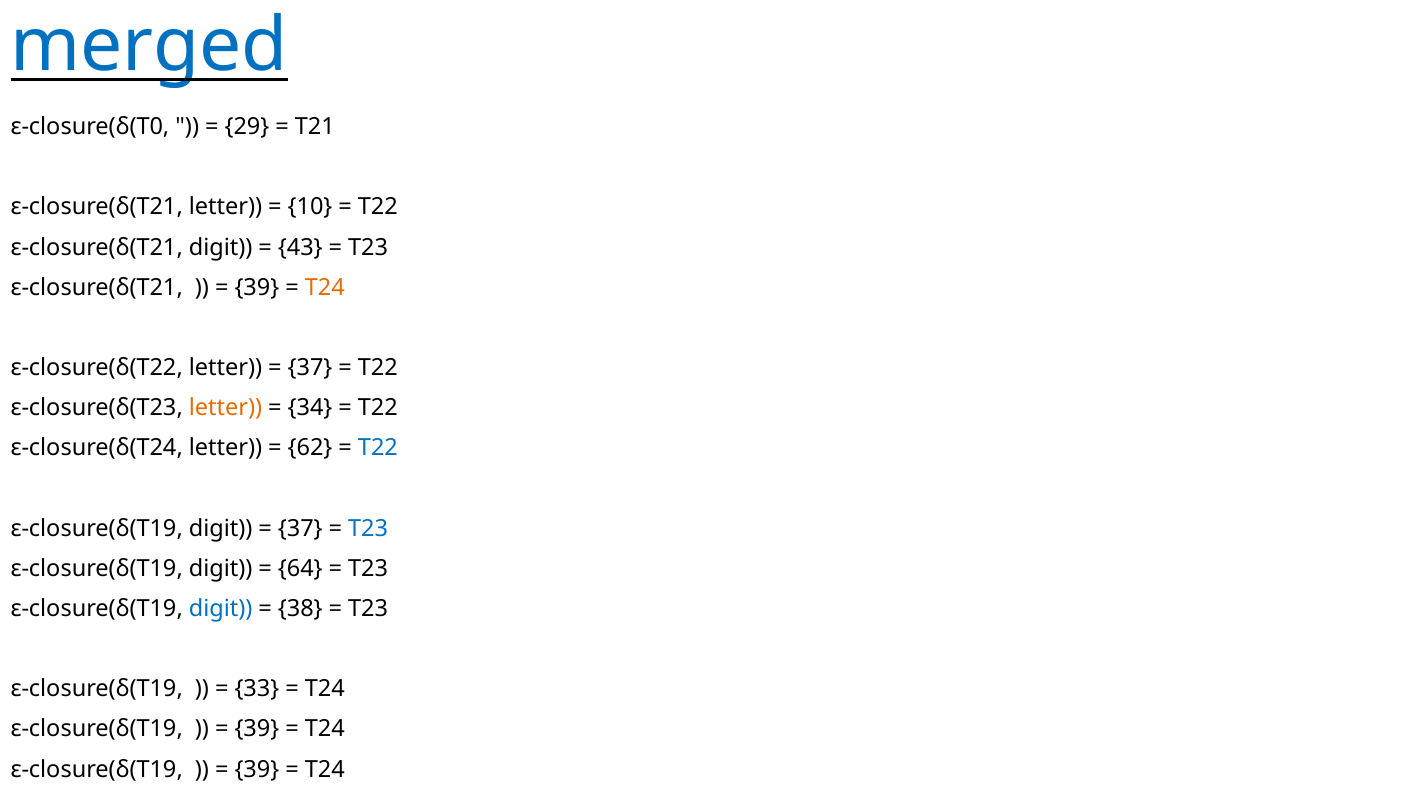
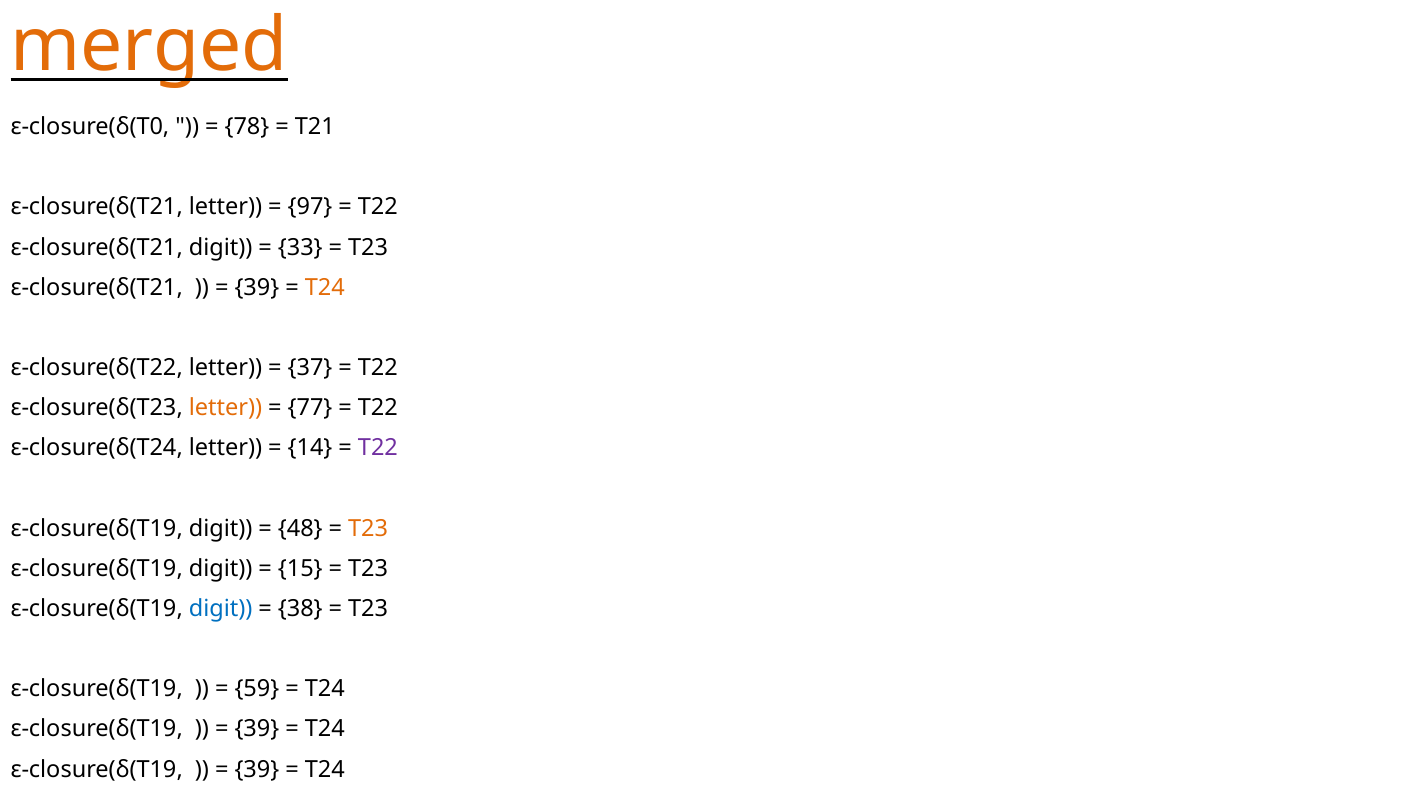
merged colour: blue -> orange
29: 29 -> 78
10: 10 -> 97
43: 43 -> 33
34: 34 -> 77
62: 62 -> 14
T22 at (378, 448) colour: blue -> purple
37 at (300, 528): 37 -> 48
T23 at (368, 528) colour: blue -> orange
64: 64 -> 15
33: 33 -> 59
